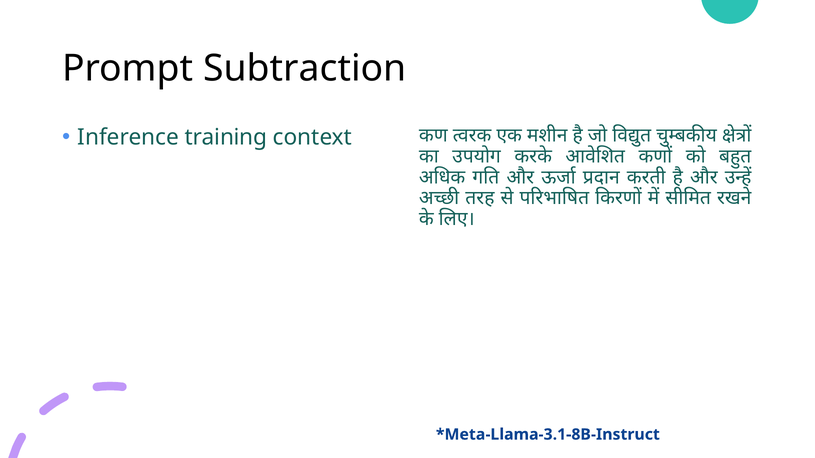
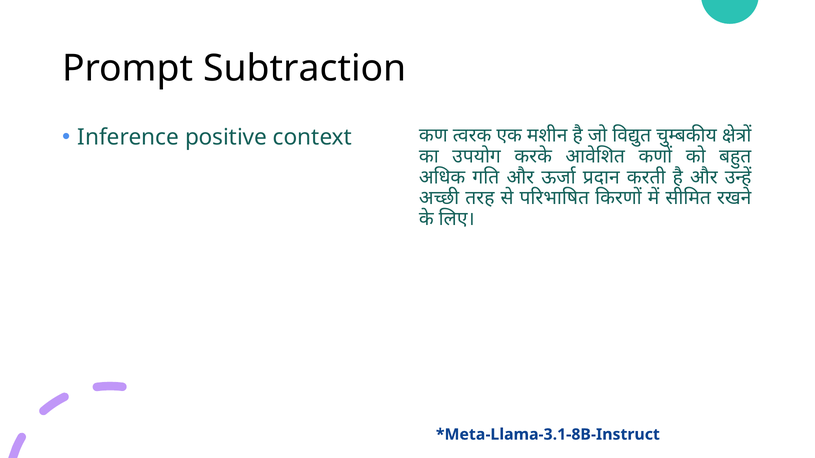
training: training -> positive
